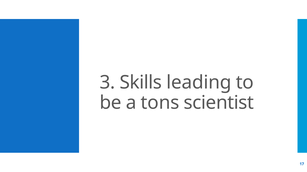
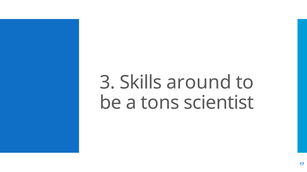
leading: leading -> around
